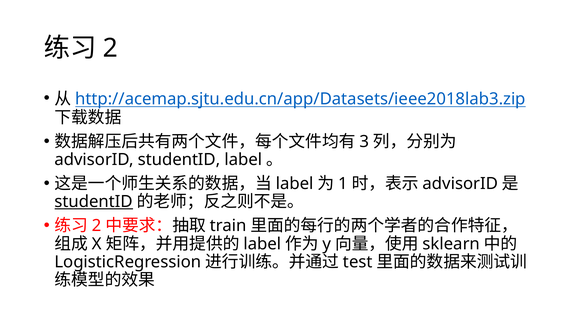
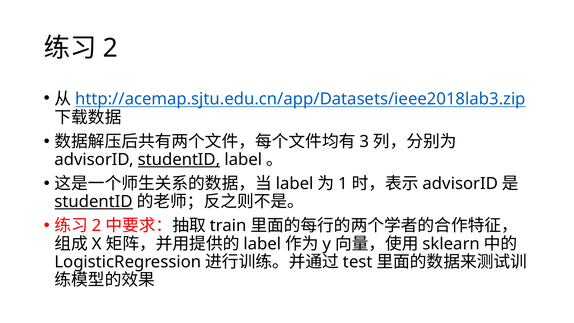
studentID at (179, 160) underline: none -> present
